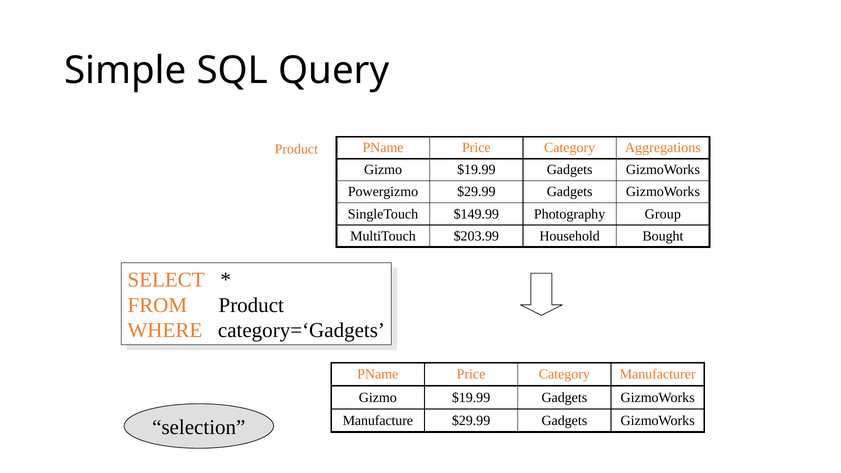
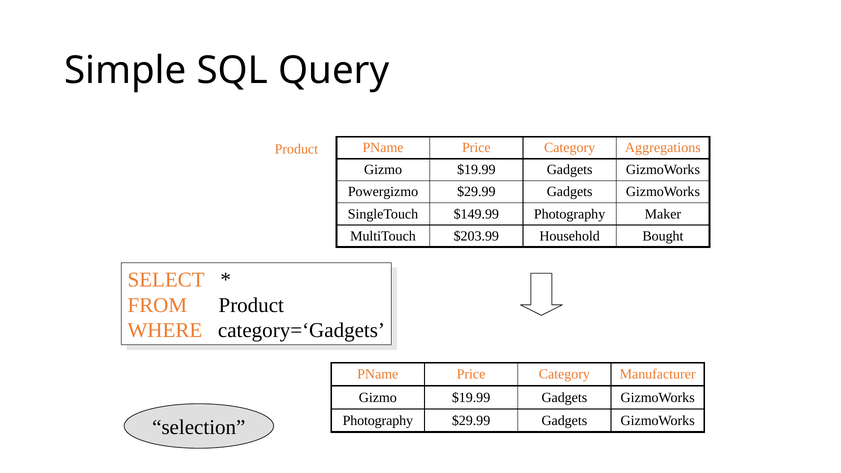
Group: Group -> Maker
Manufacture at (378, 421): Manufacture -> Photography
